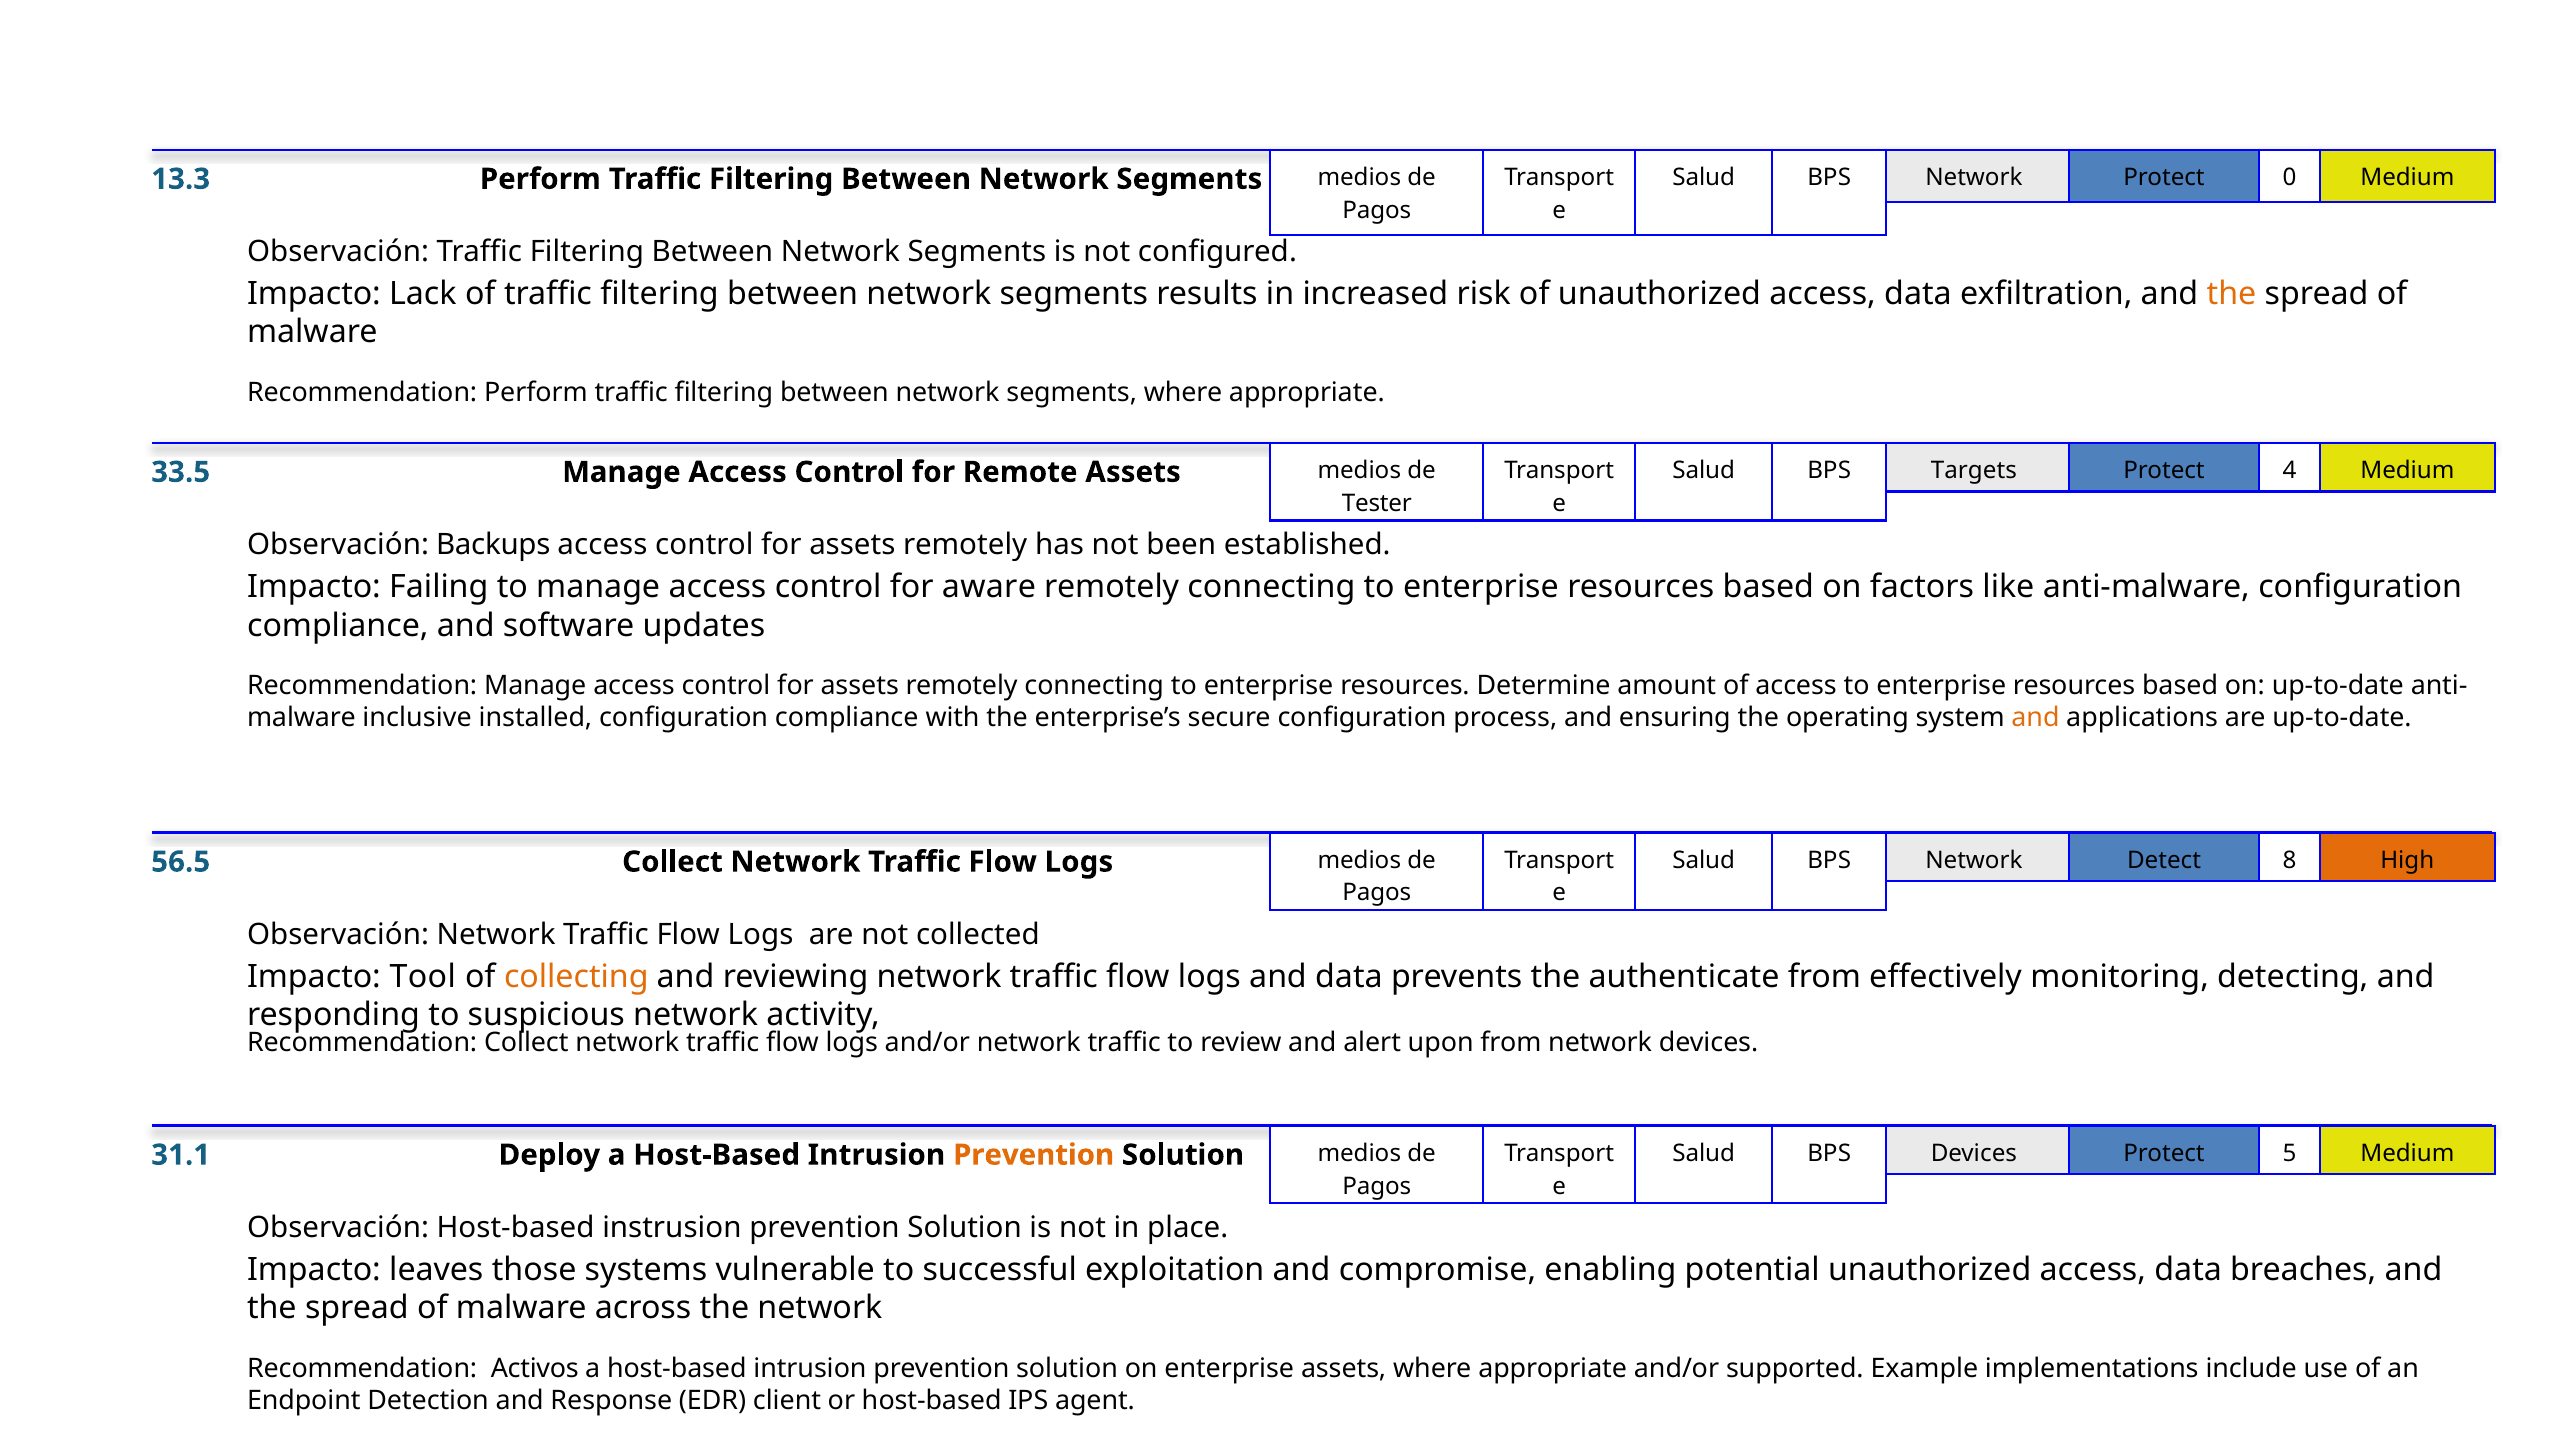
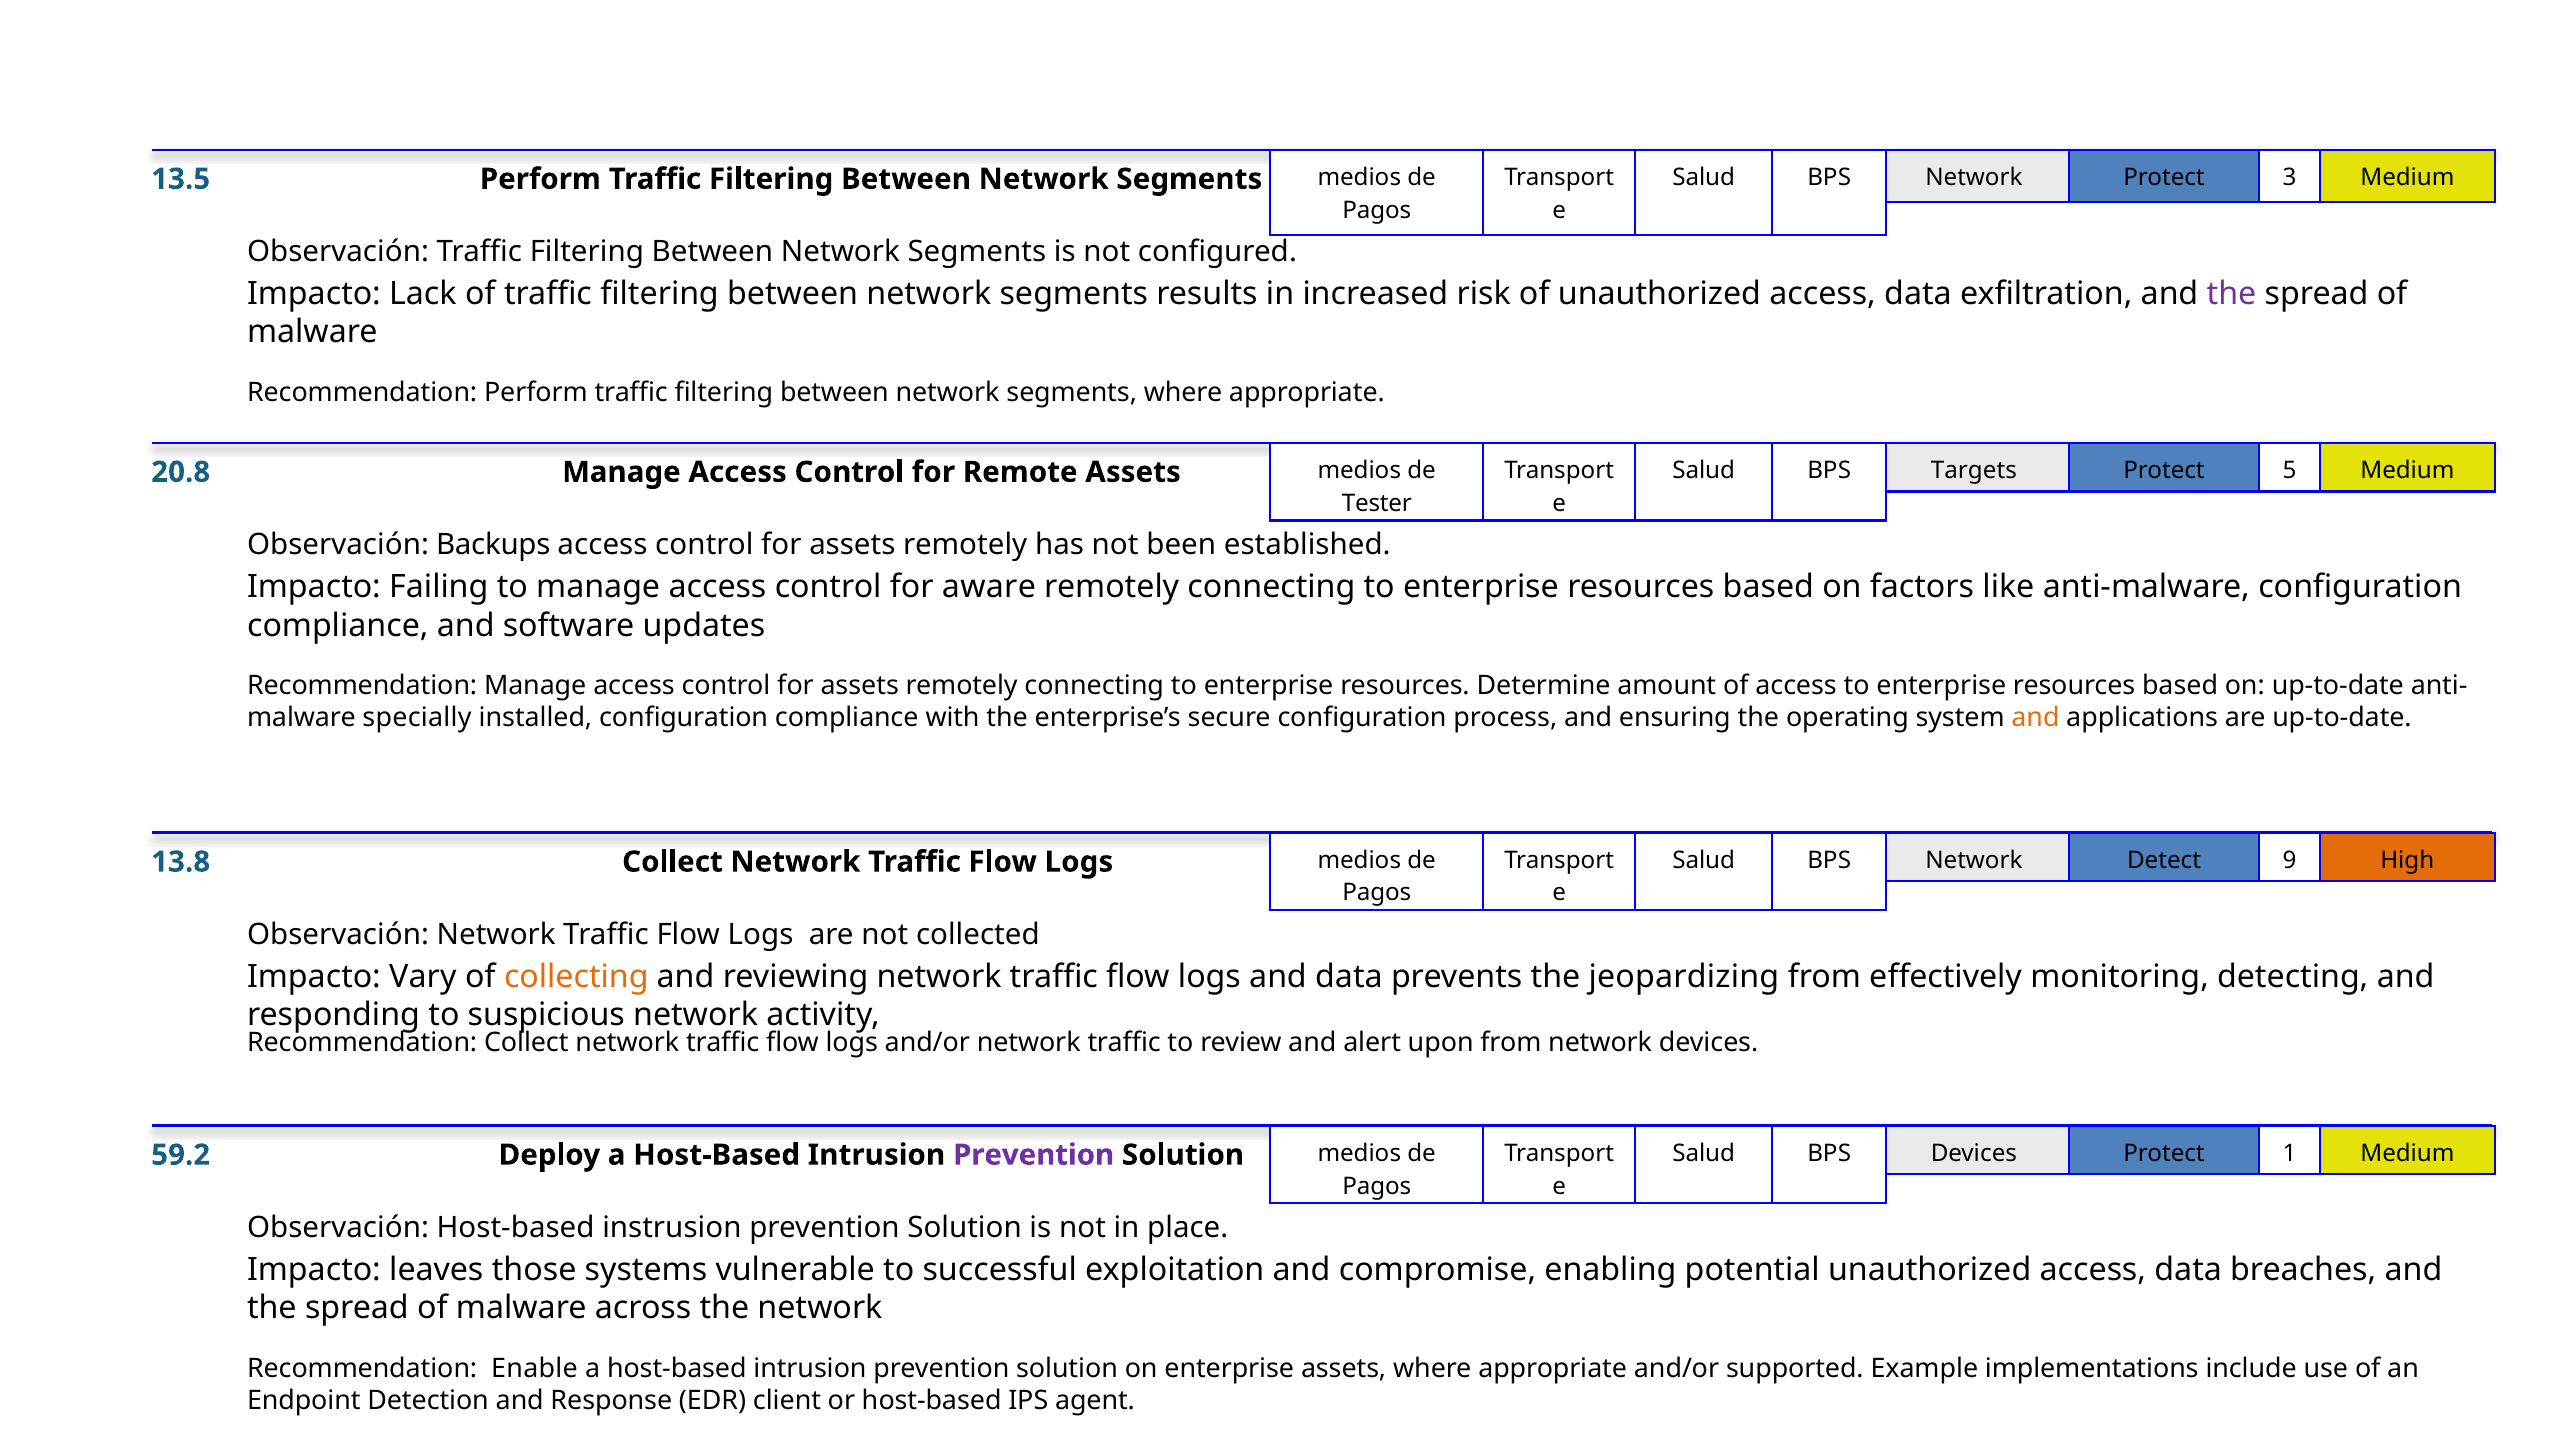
0: 0 -> 3
13.3: 13.3 -> 13.5
the at (2232, 294) colour: orange -> purple
4: 4 -> 5
33.5: 33.5 -> 20.8
inclusive: inclusive -> specially
8: 8 -> 9
56.5: 56.5 -> 13.8
Tool: Tool -> Vary
authenticate: authenticate -> jeopardizing
5: 5 -> 1
31.1: 31.1 -> 59.2
Prevention at (1034, 1155) colour: orange -> purple
Activos: Activos -> Enable
